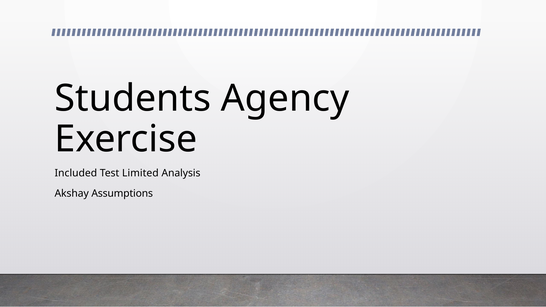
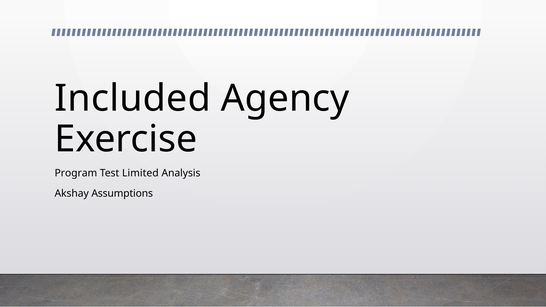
Students: Students -> Included
Included: Included -> Program
